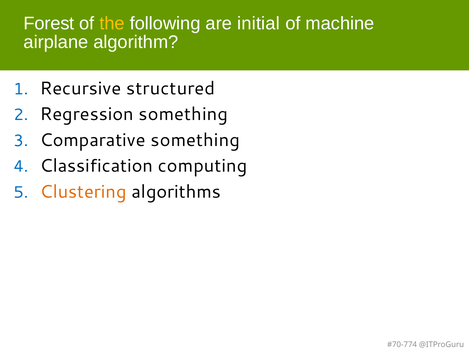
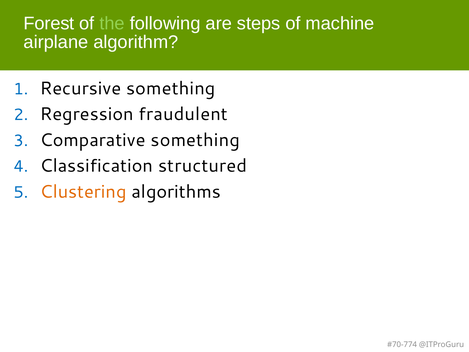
the colour: yellow -> light green
initial: initial -> steps
Recursive structured: structured -> something
Regression something: something -> fraudulent
computing: computing -> structured
